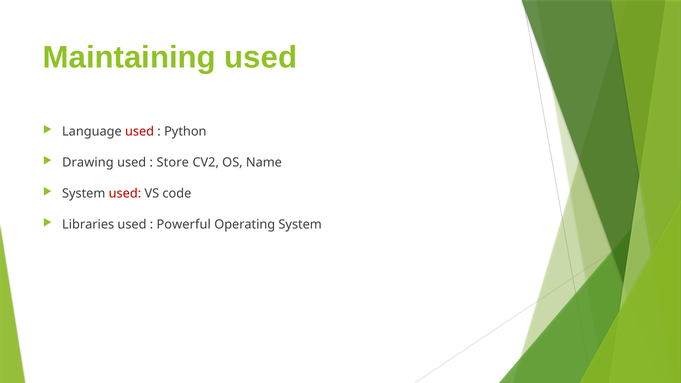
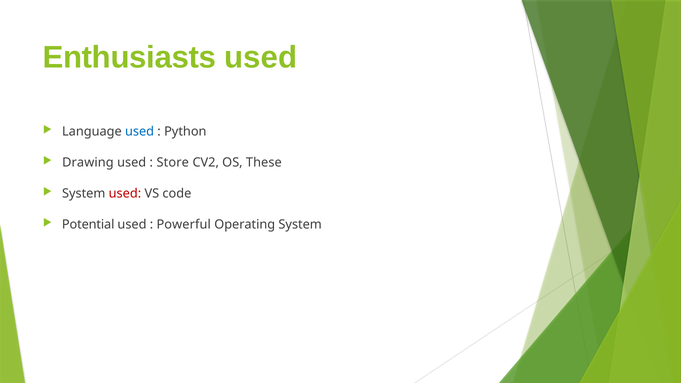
Maintaining: Maintaining -> Enthusiasts
used at (140, 132) colour: red -> blue
Name: Name -> These
Libraries: Libraries -> Potential
